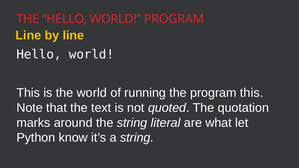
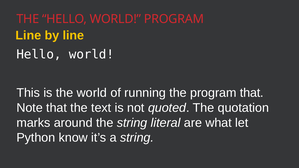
program this: this -> that
